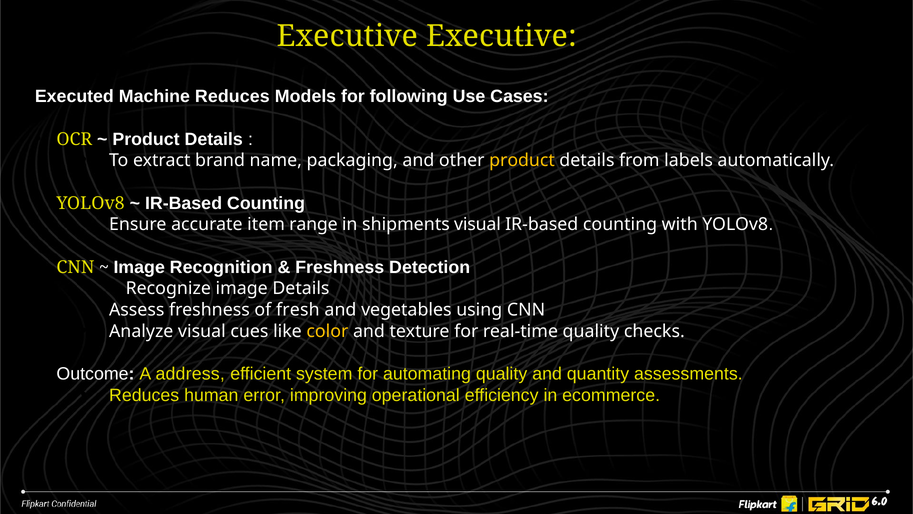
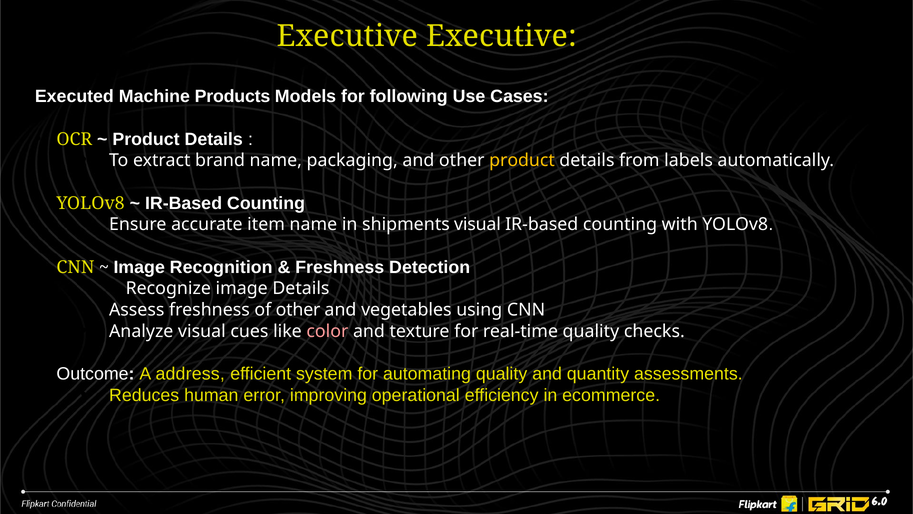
Machine Reduces: Reduces -> Products
item range: range -> name
of fresh: fresh -> other
color colour: yellow -> pink
